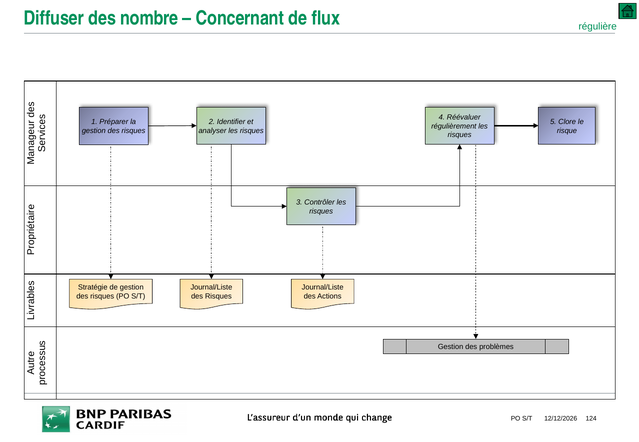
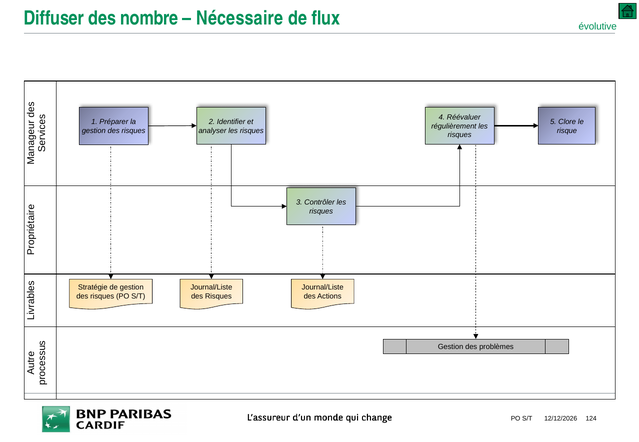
Concernant: Concernant -> Nécessaire
régulière: régulière -> évolutive
